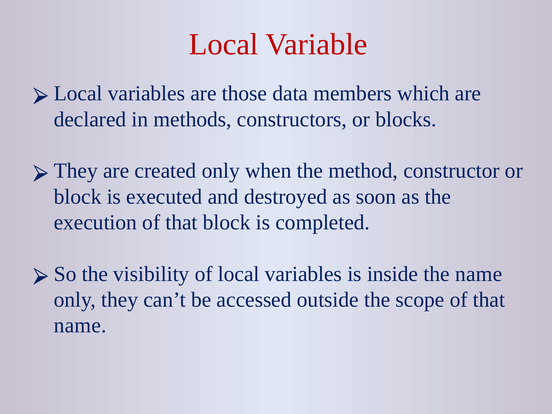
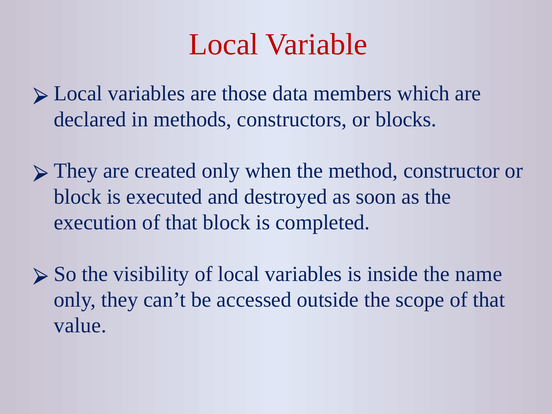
name at (80, 325): name -> value
